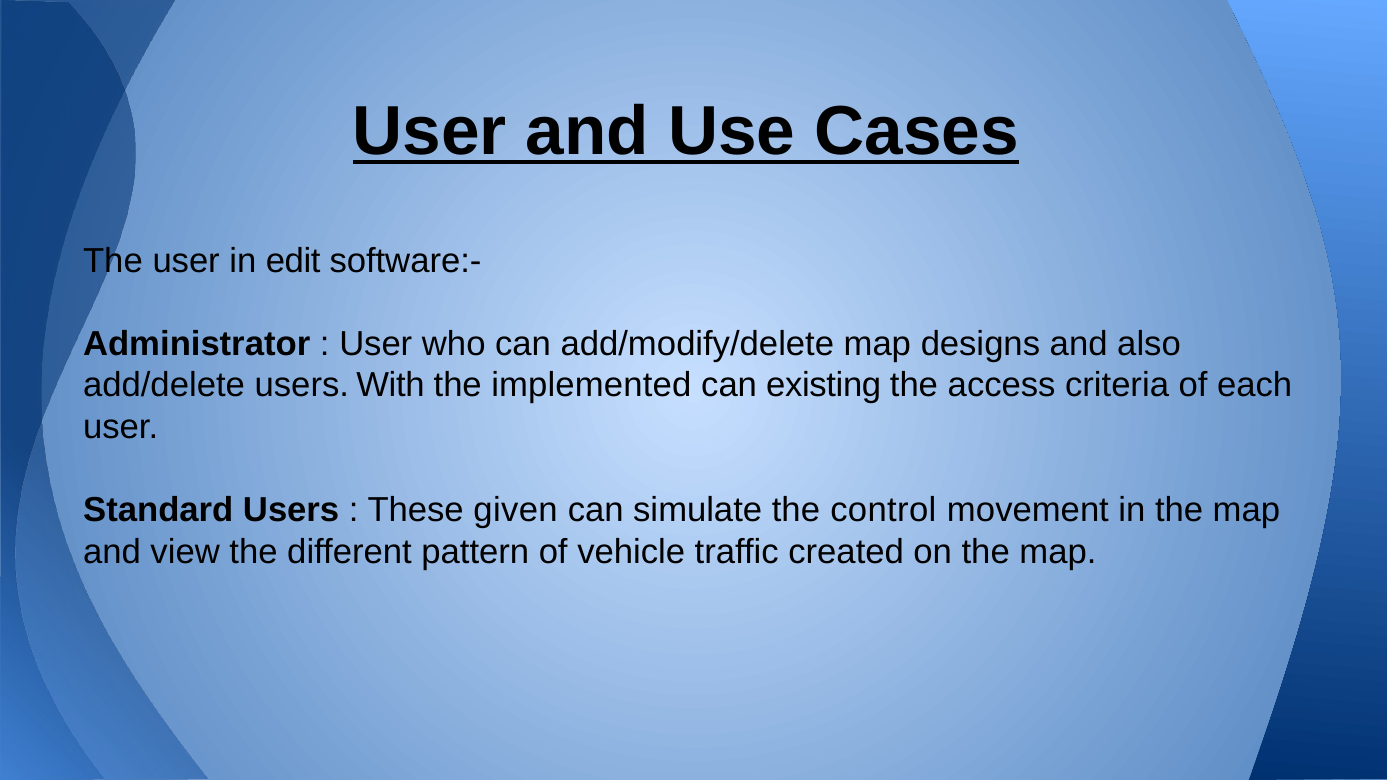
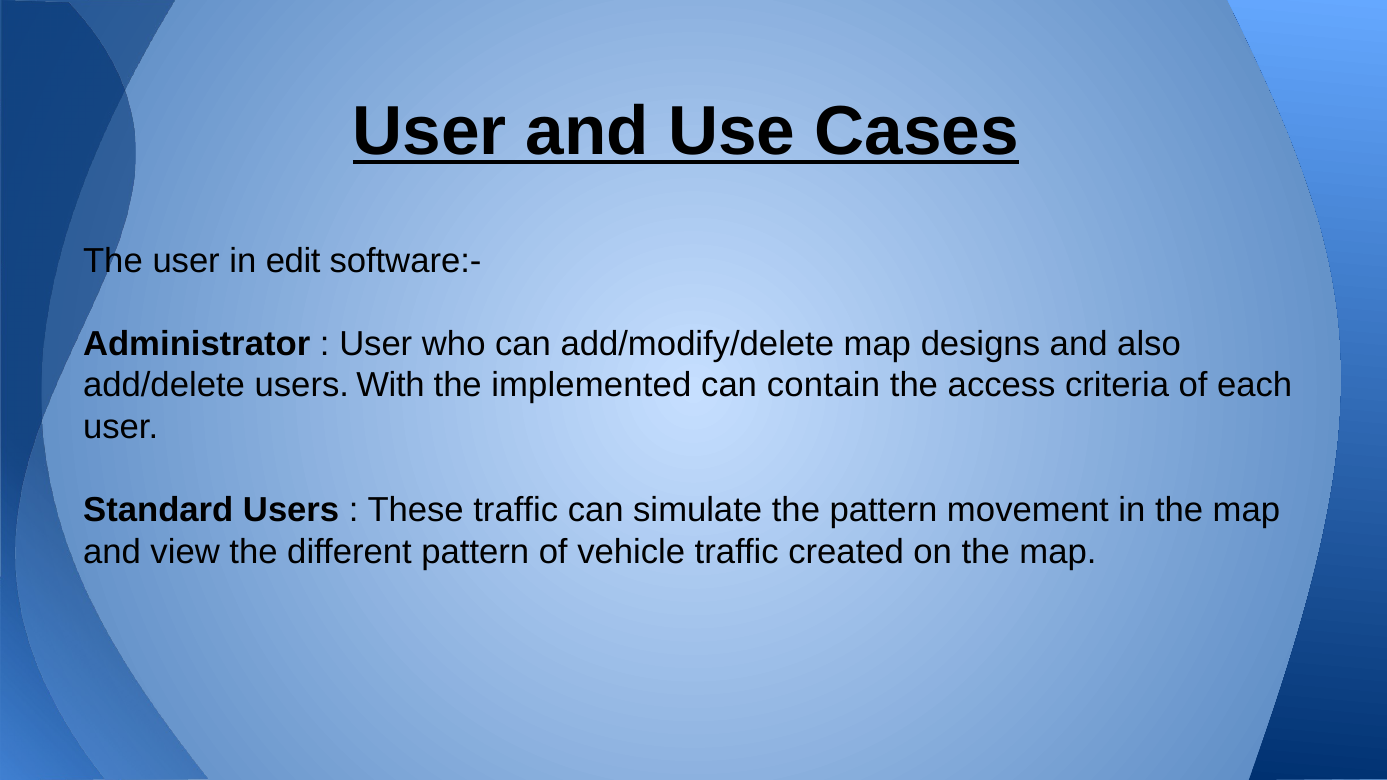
existing: existing -> contain
These given: given -> traffic
the control: control -> pattern
